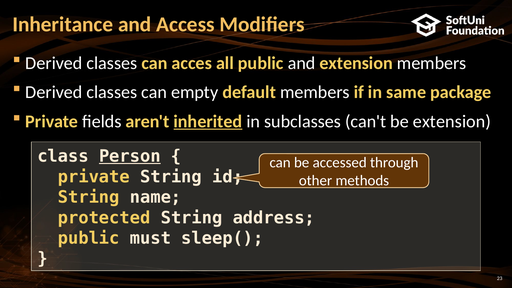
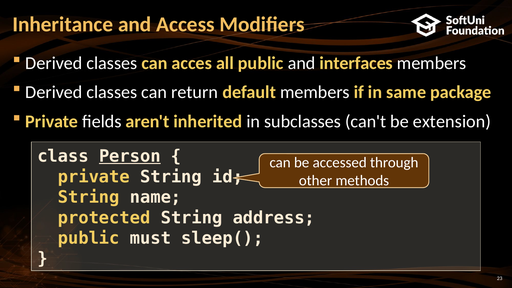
and extension: extension -> interfaces
empty: empty -> return
inherited underline: present -> none
